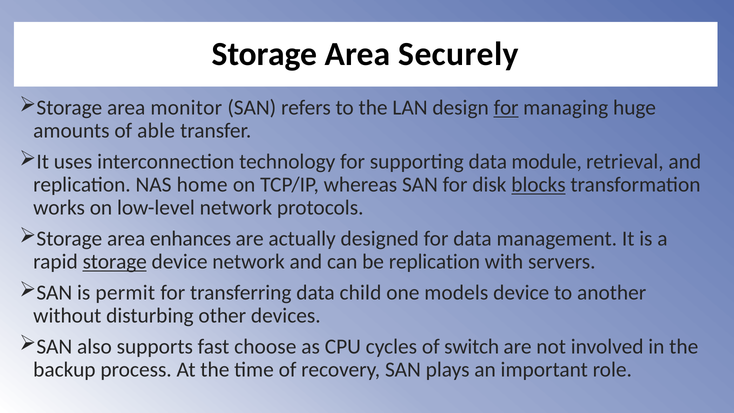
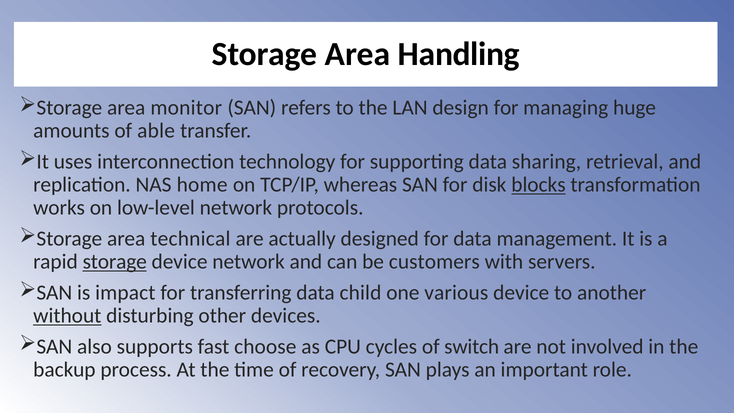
Securely: Securely -> Handling
for at (506, 108) underline: present -> none
module: module -> sharing
enhances: enhances -> technical
be replication: replication -> customers
permit: permit -> impact
models: models -> various
without underline: none -> present
